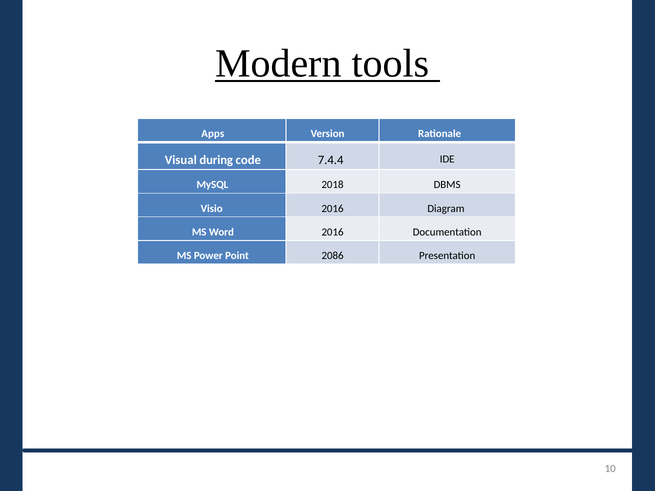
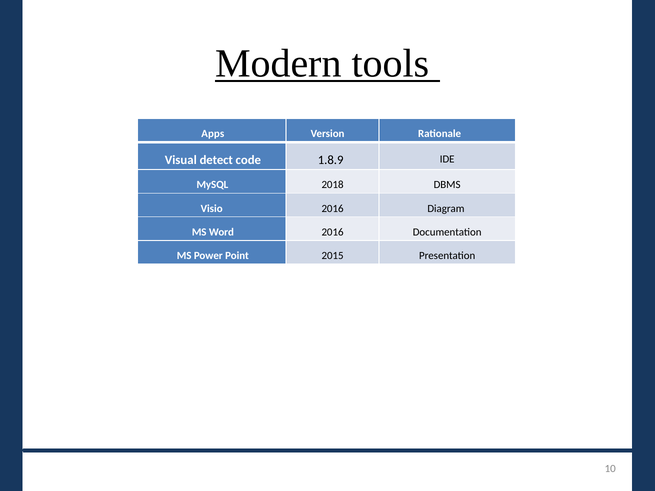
during: during -> detect
7.4.4: 7.4.4 -> 1.8.9
2086: 2086 -> 2015
